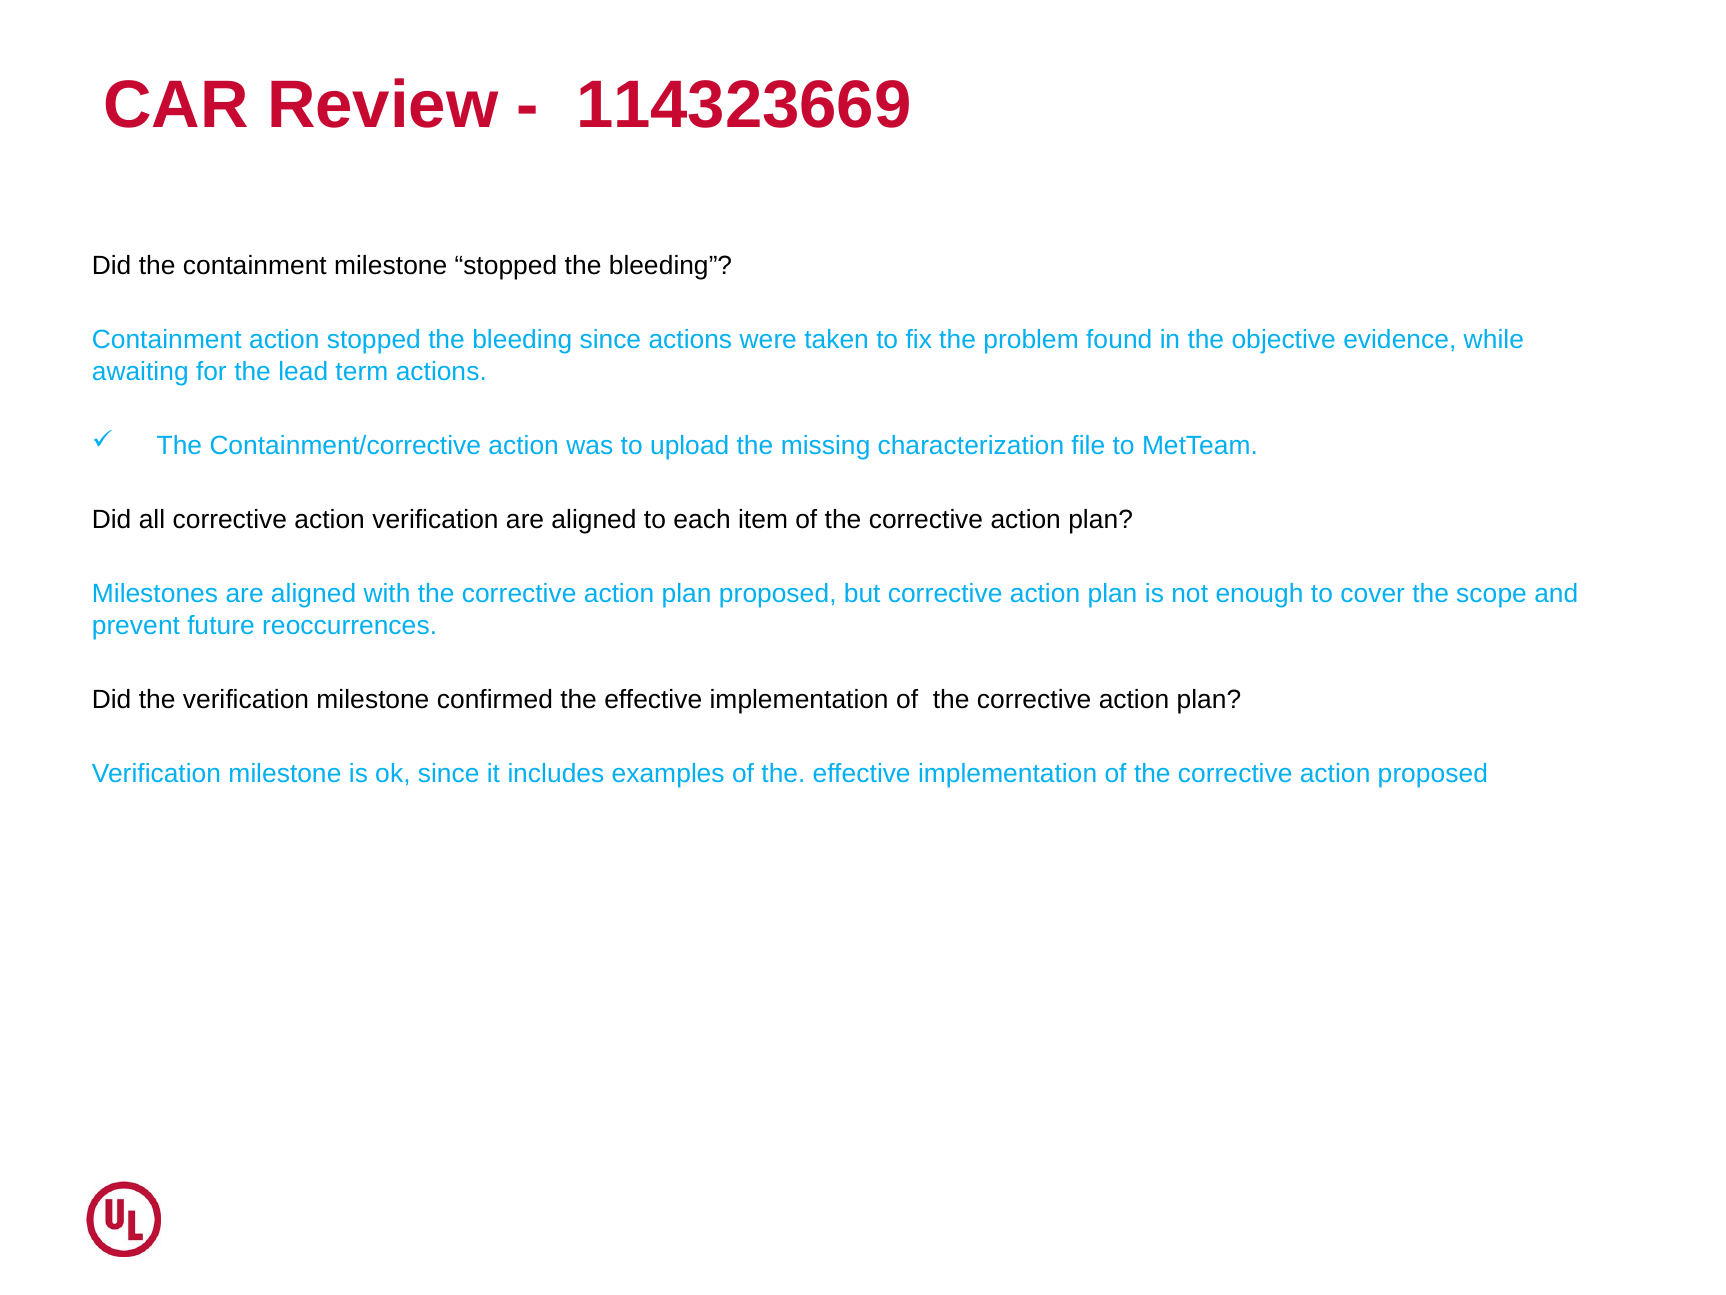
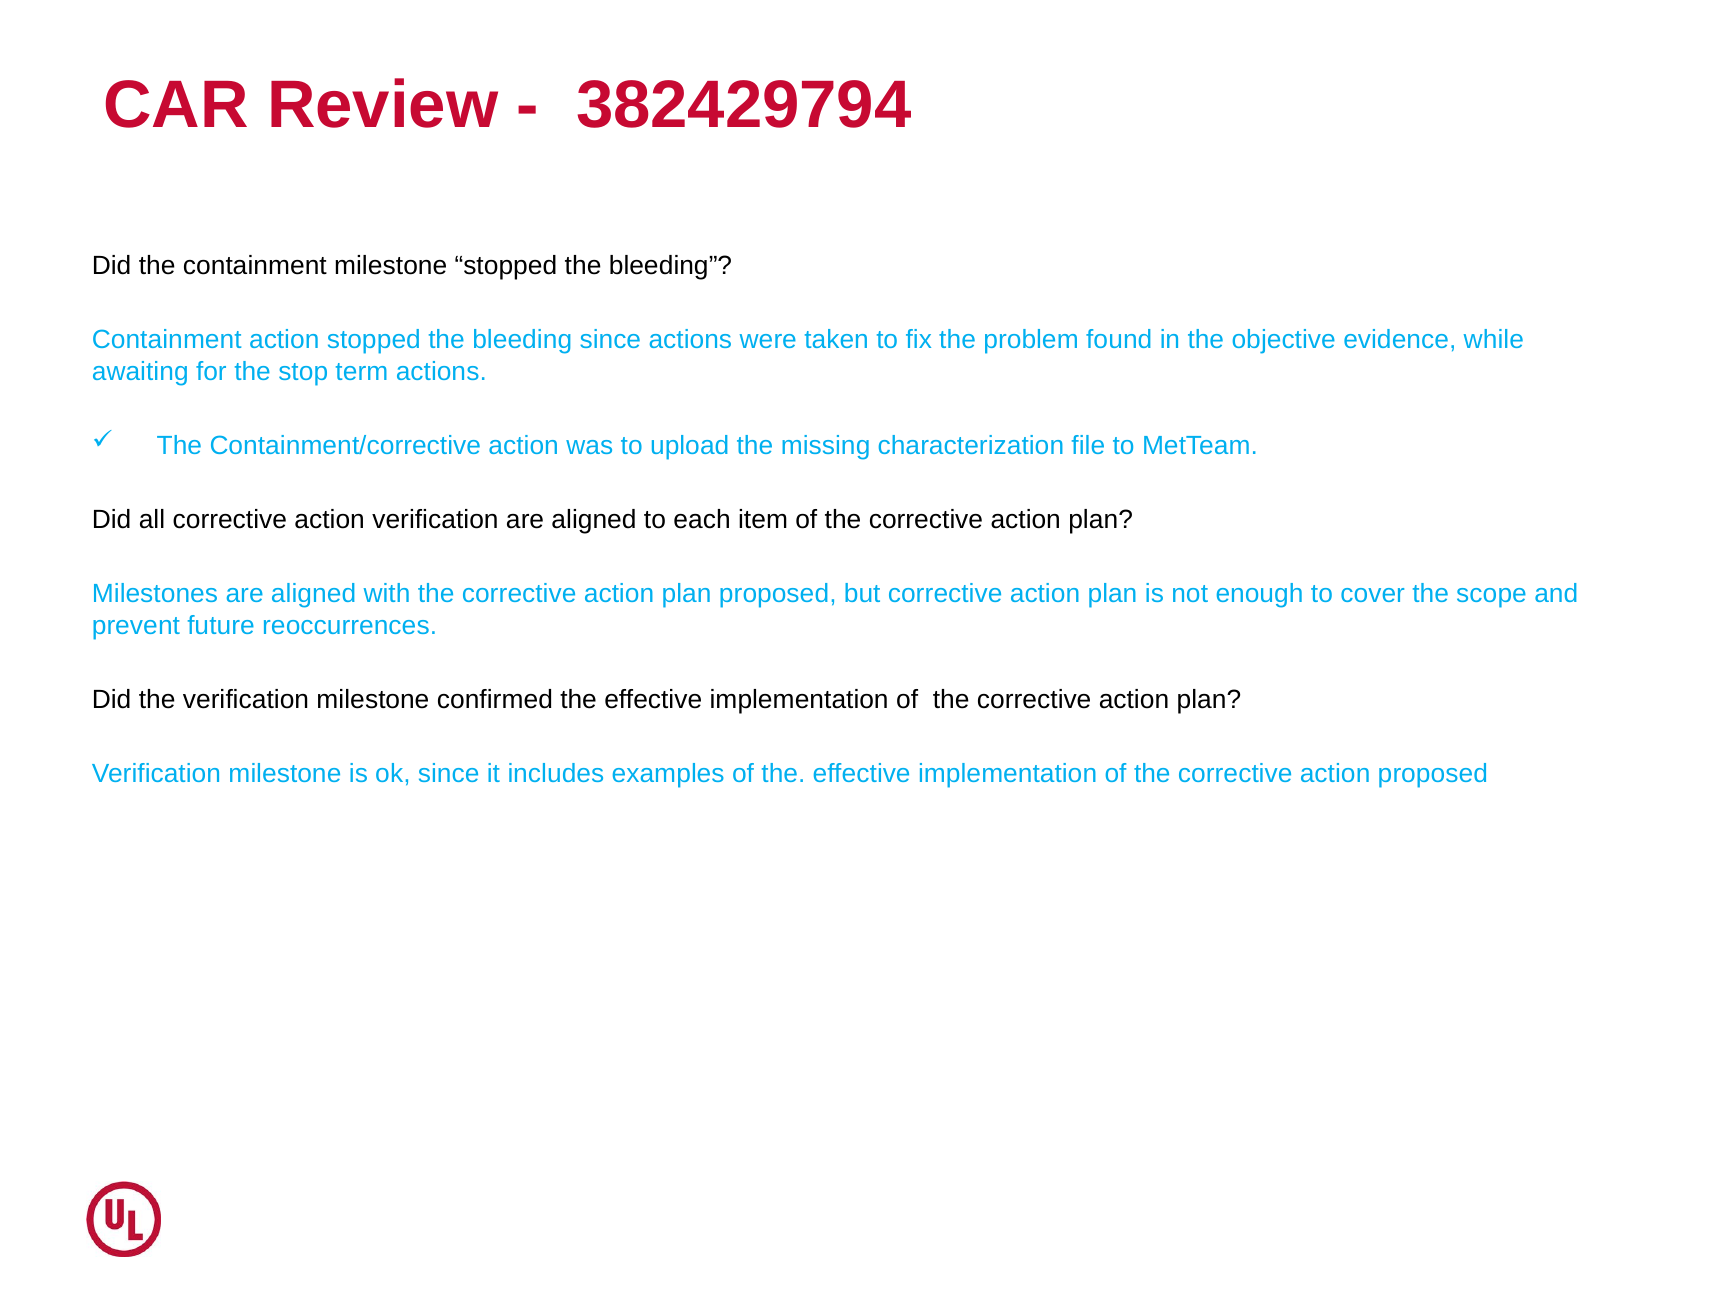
114323669: 114323669 -> 382429794
lead: lead -> stop
